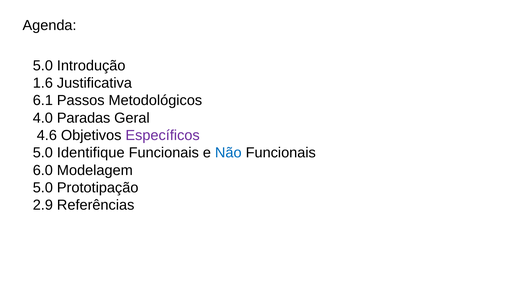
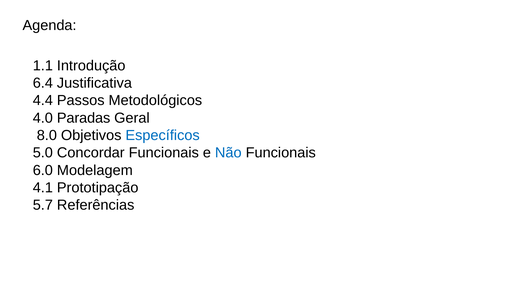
5.0 at (43, 66): 5.0 -> 1.1
1.6: 1.6 -> 6.4
6.1: 6.1 -> 4.4
4.6: 4.6 -> 8.0
Específicos colour: purple -> blue
Identifique: Identifique -> Concordar
5.0 at (43, 187): 5.0 -> 4.1
2.9: 2.9 -> 5.7
